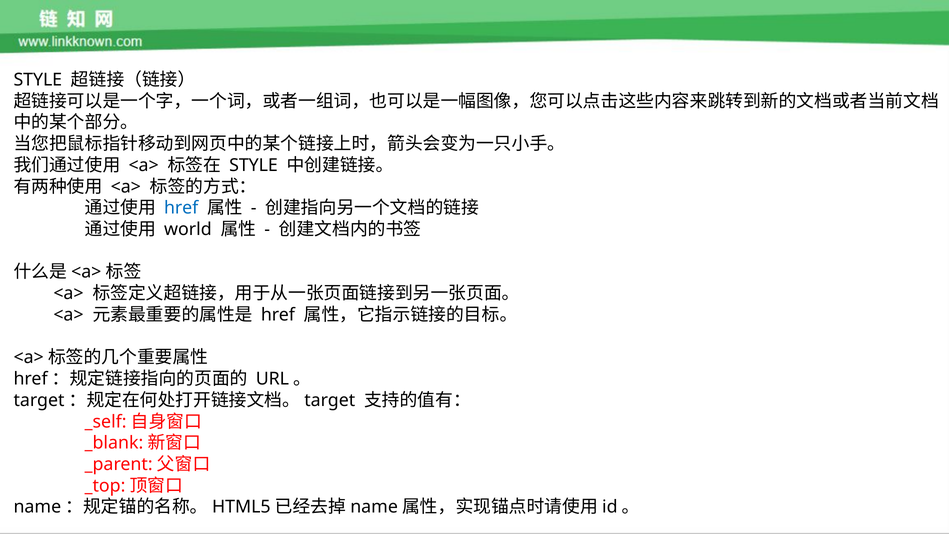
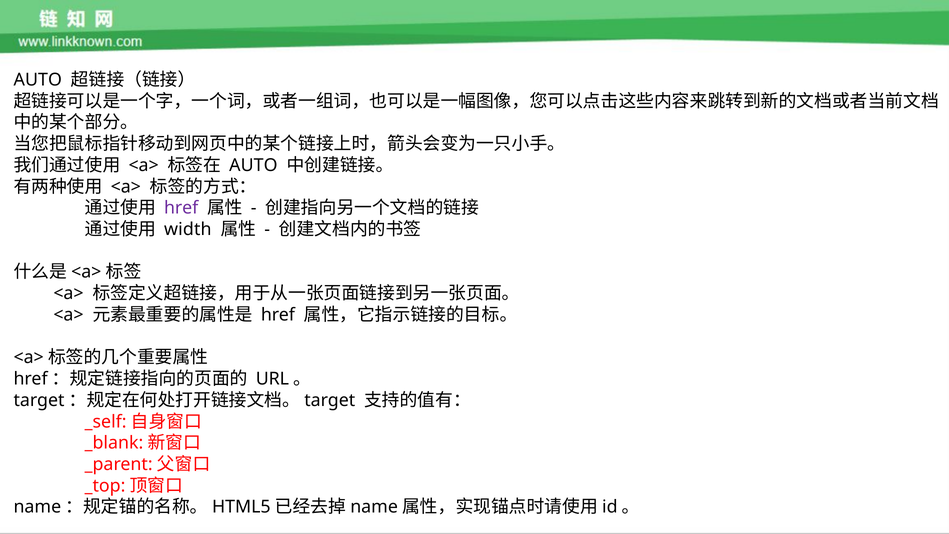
STYLE at (38, 80): STYLE -> AUTO
STYLE at (253, 165): STYLE -> AUTO
href at (181, 208) colour: blue -> purple
world: world -> width
